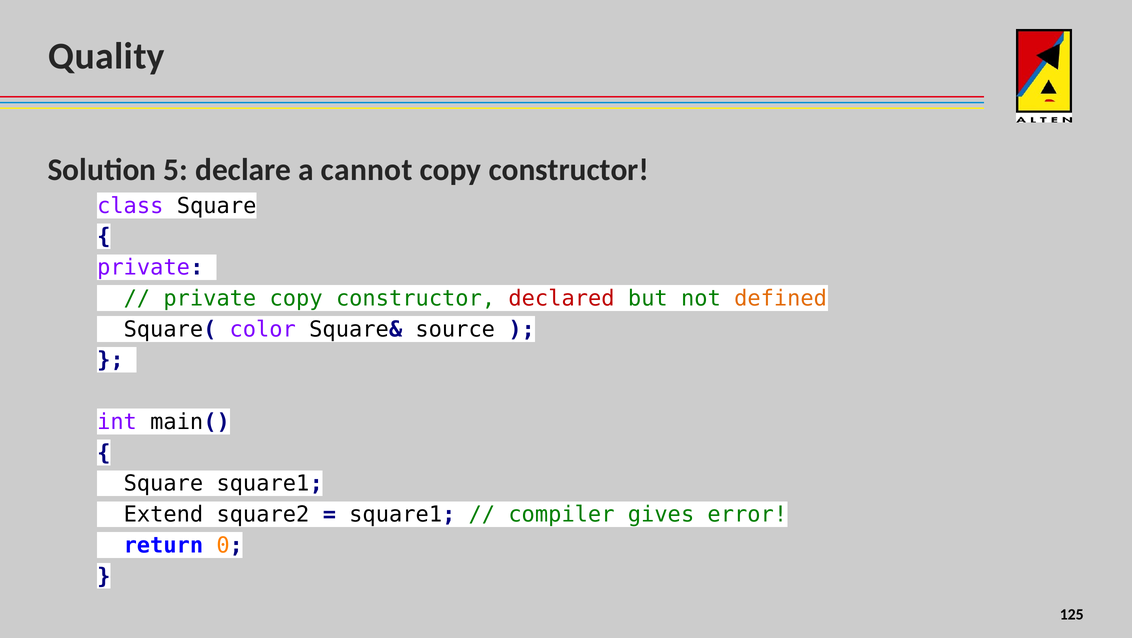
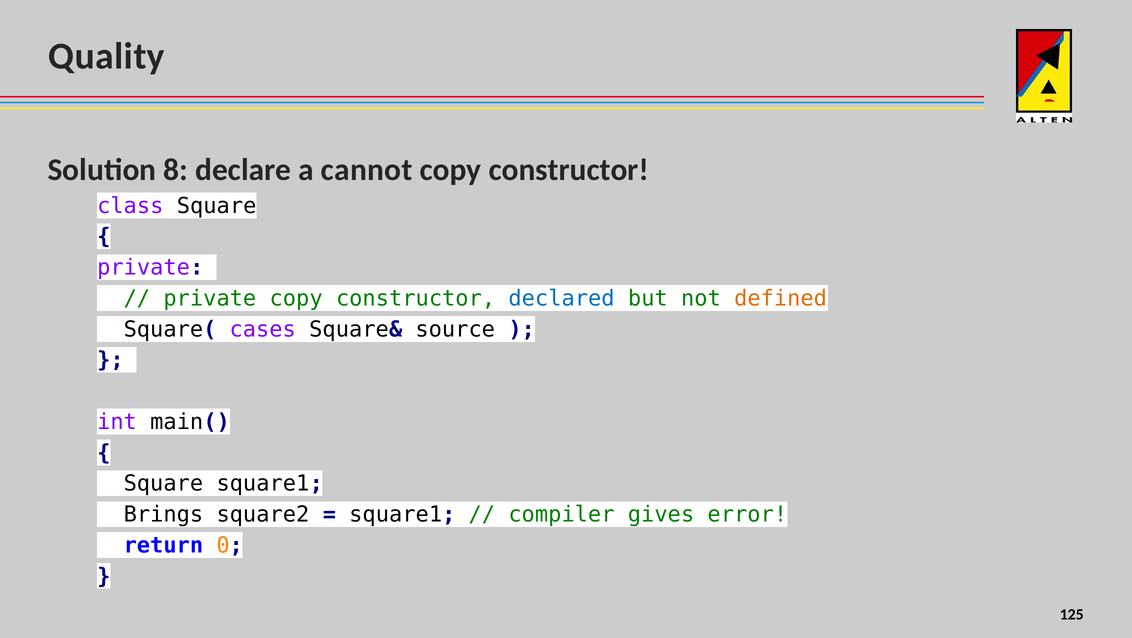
5: 5 -> 8
declared colour: red -> blue
color: color -> cases
Extend: Extend -> Brings
